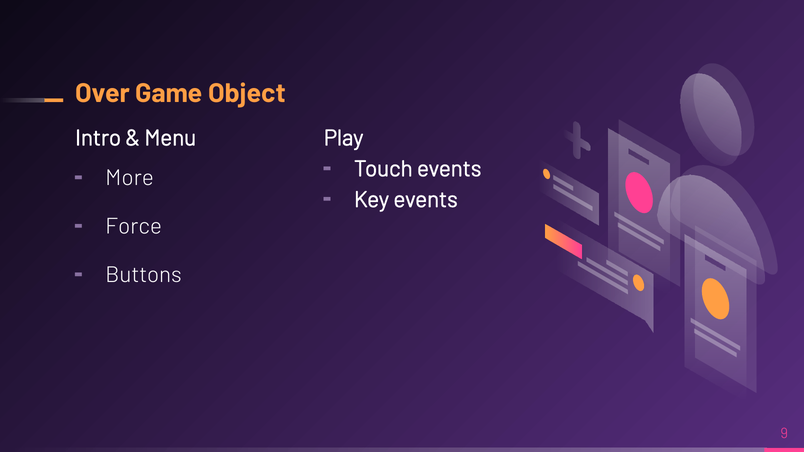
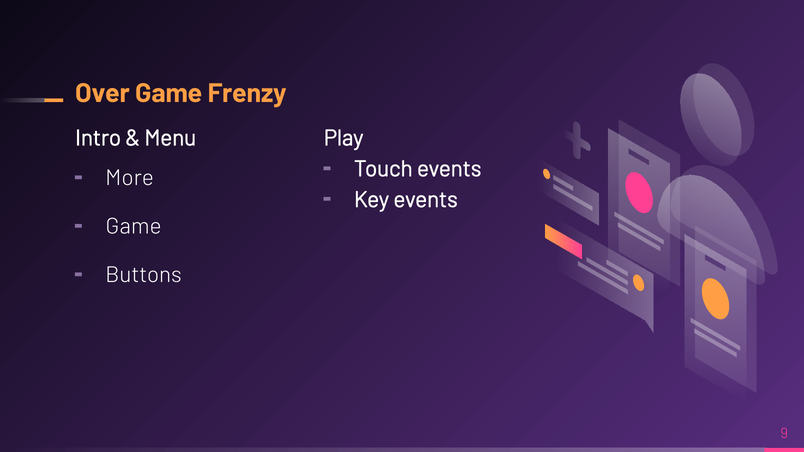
Object: Object -> Frenzy
Force at (134, 226): Force -> Game
